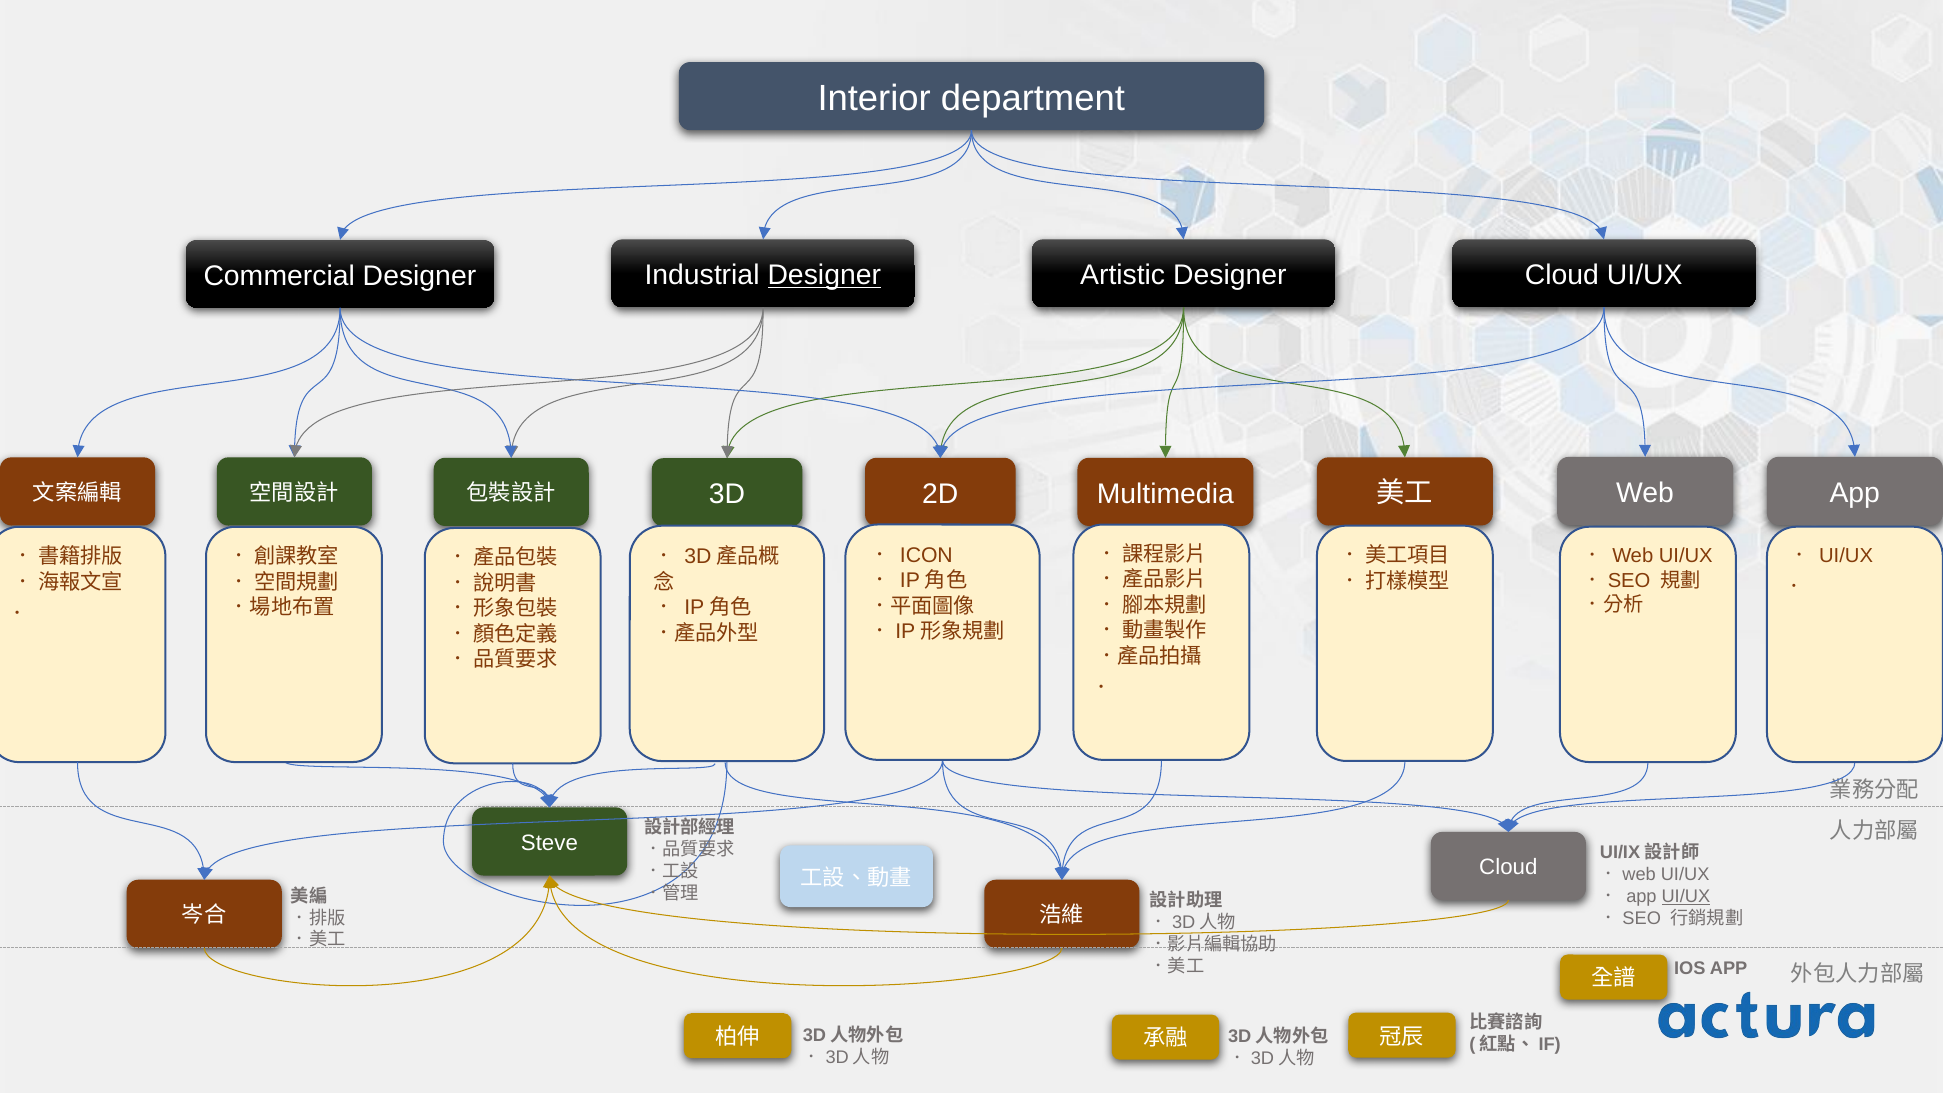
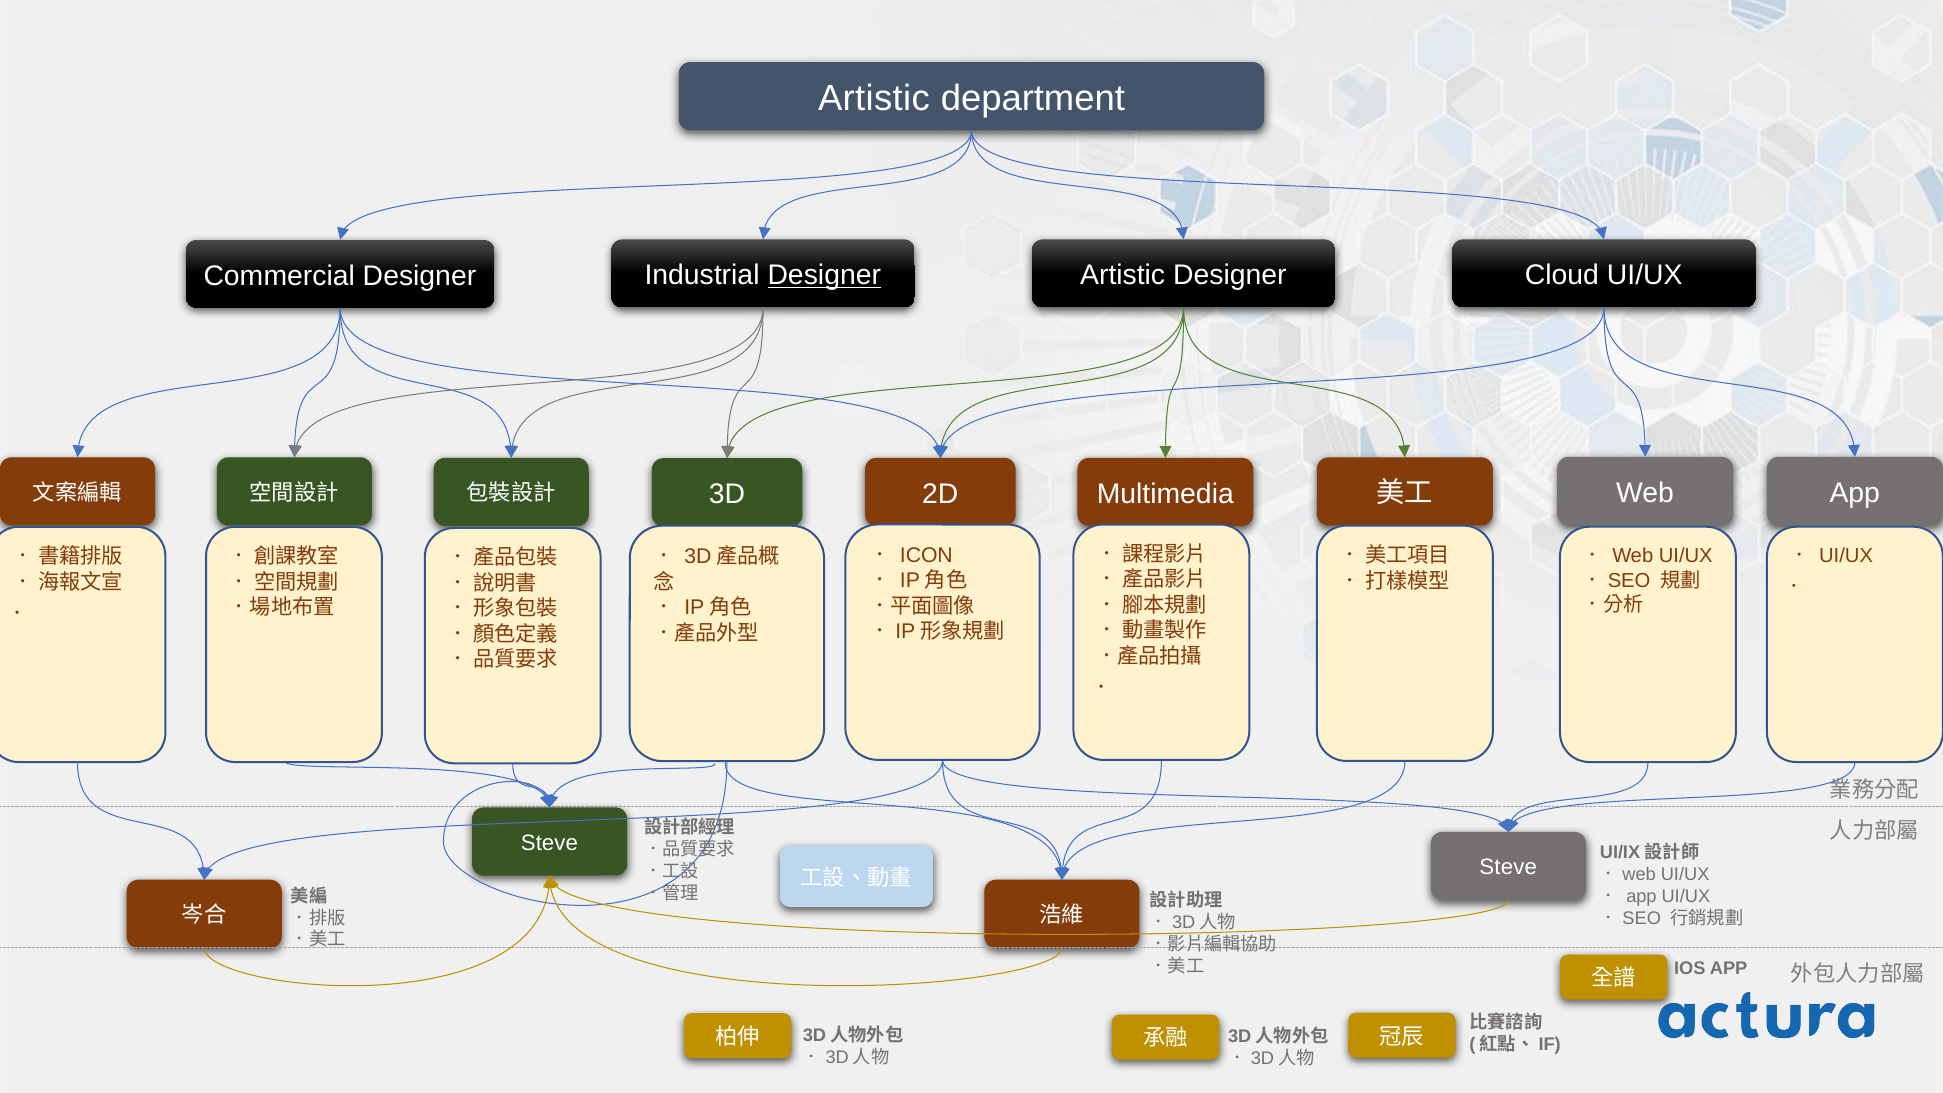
Interior at (874, 99): Interior -> Artistic
Cloud at (1508, 867): Cloud -> Steve
UI/UX at (1686, 897) underline: present -> none
